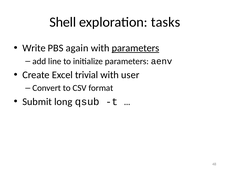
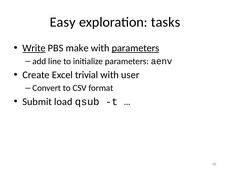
Shell: Shell -> Easy
Write underline: none -> present
again: again -> make
long: long -> load
